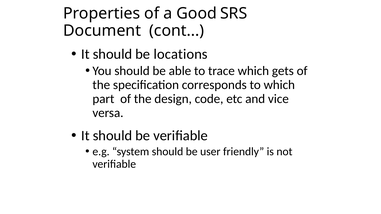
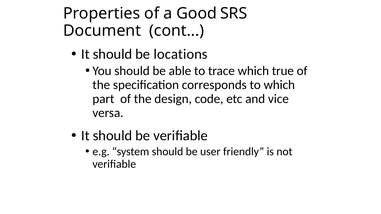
gets: gets -> true
